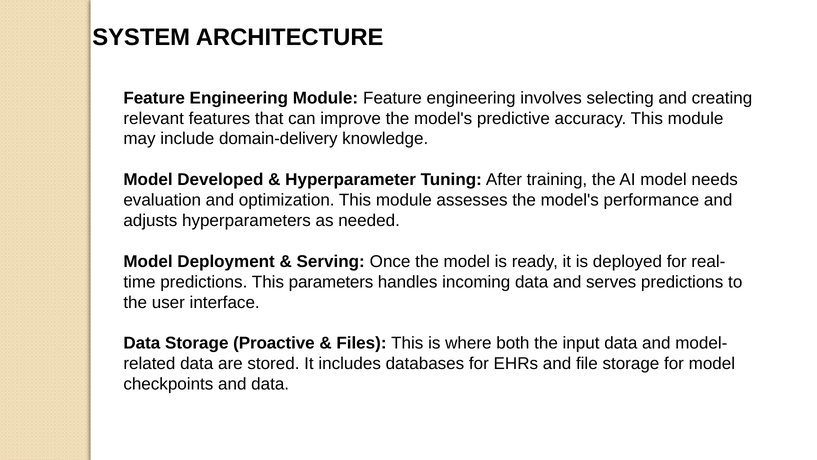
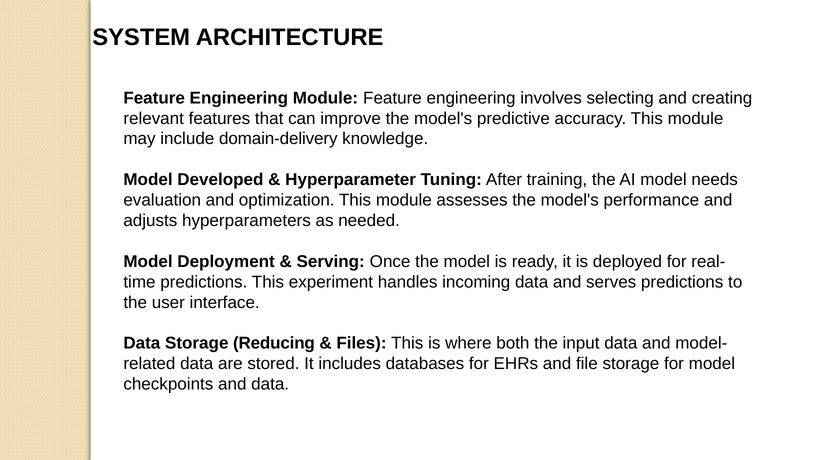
parameters: parameters -> experiment
Proactive: Proactive -> Reducing
